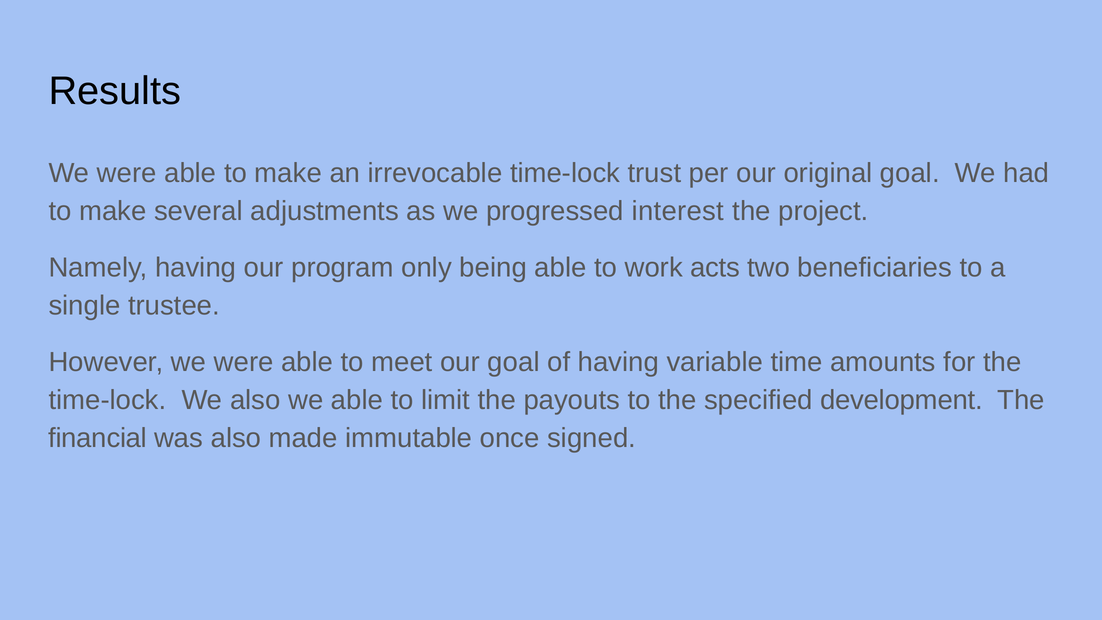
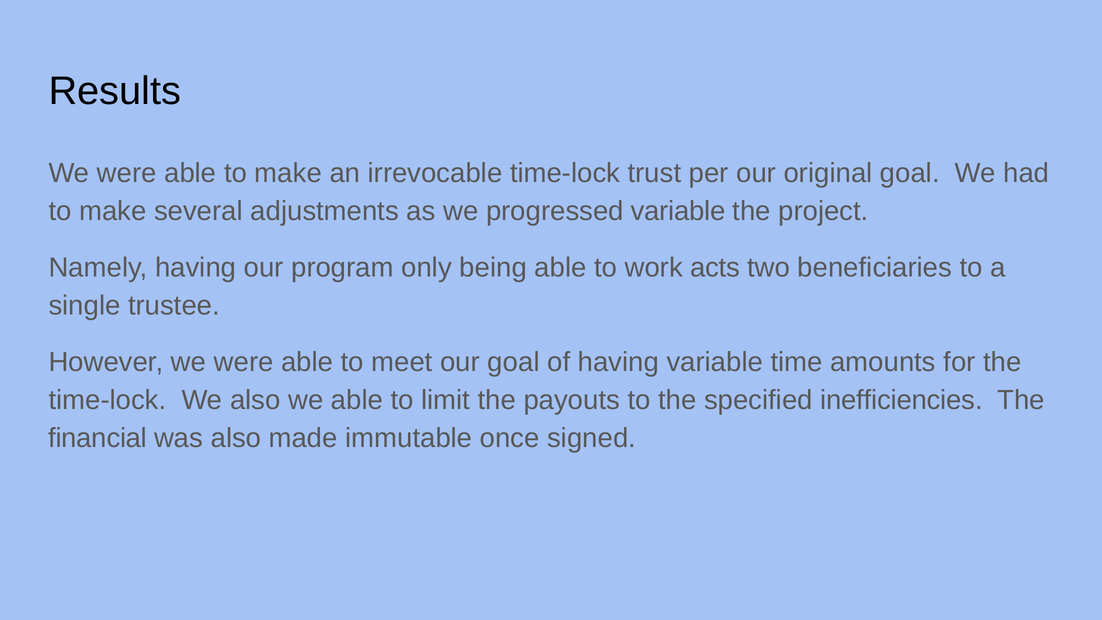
progressed interest: interest -> variable
development: development -> inefficiencies
